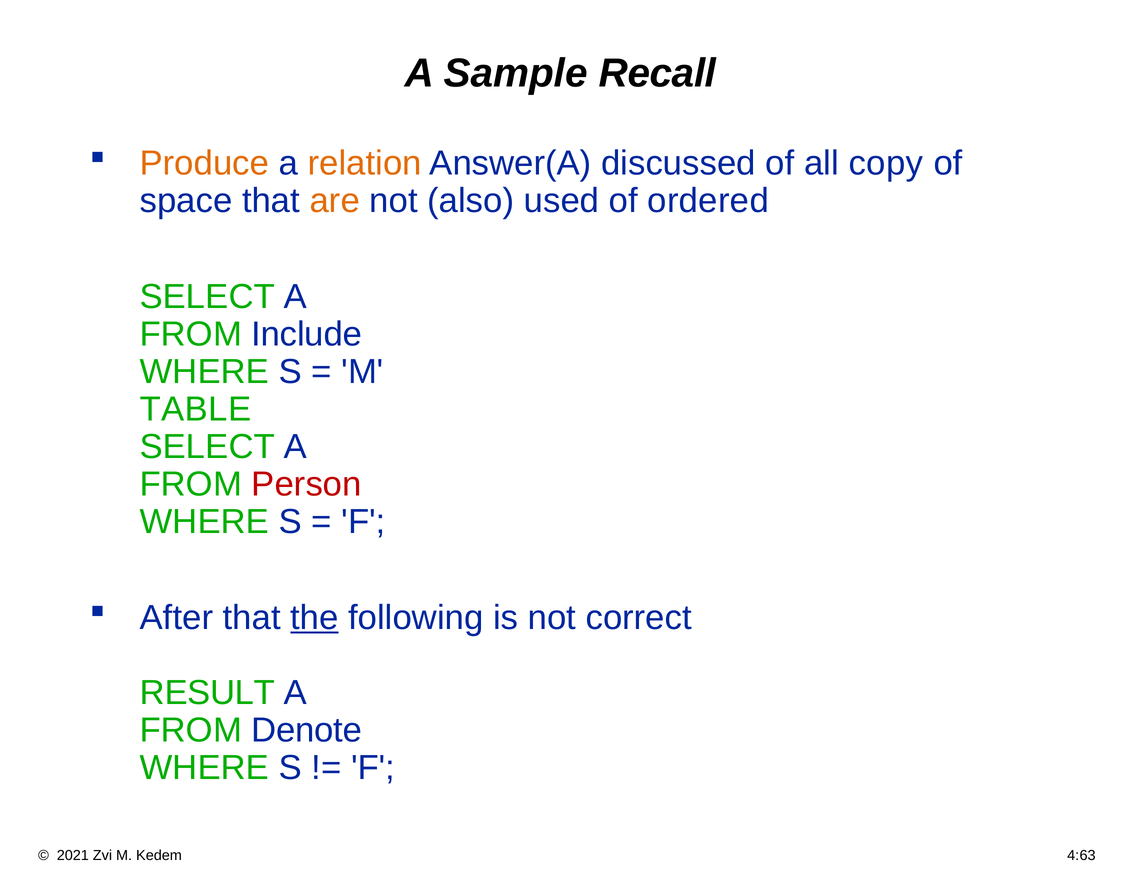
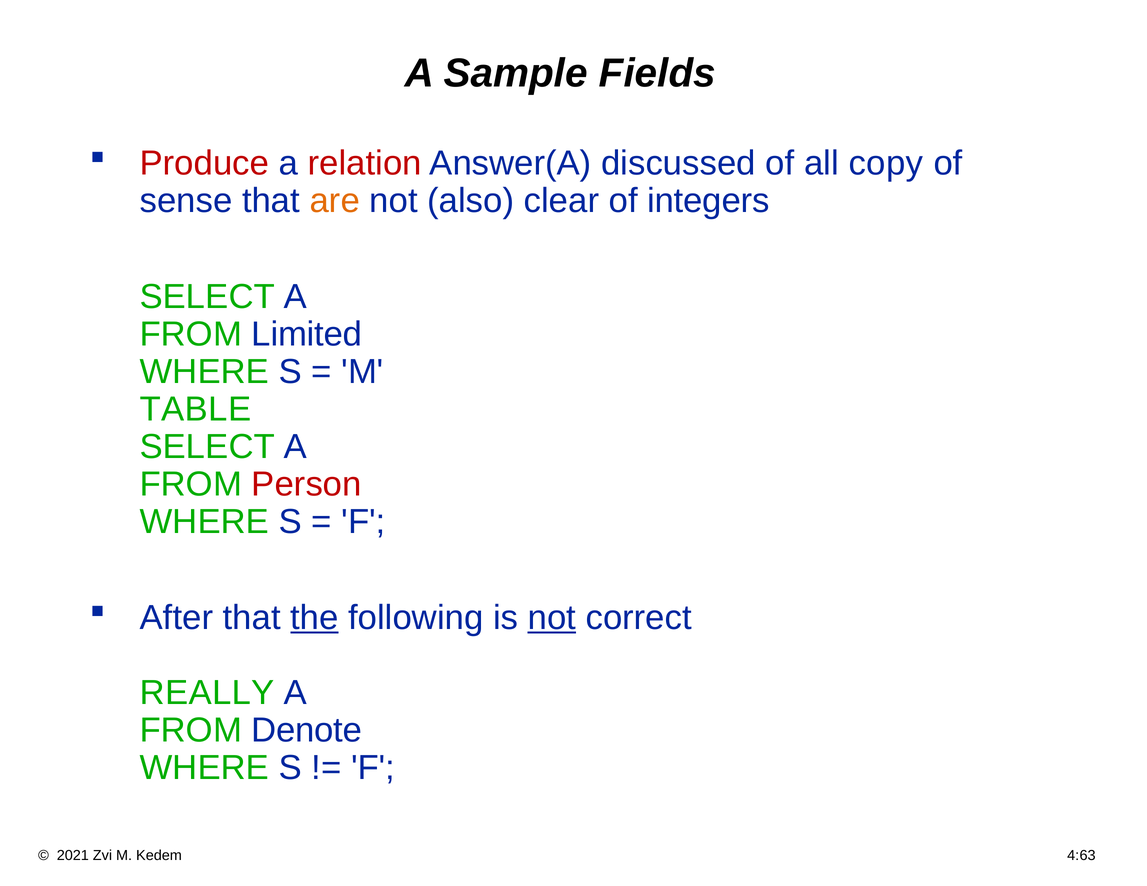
Recall: Recall -> Fields
Produce colour: orange -> red
relation colour: orange -> red
space: space -> sense
used: used -> clear
ordered: ordered -> integers
Include: Include -> Limited
not at (552, 618) underline: none -> present
RESULT: RESULT -> REALLY
